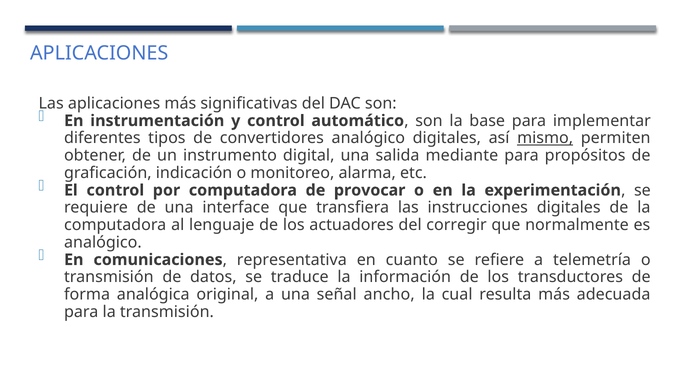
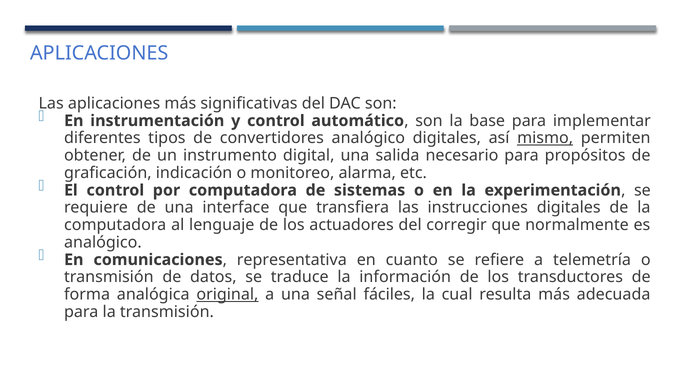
mediante: mediante -> necesario
provocar: provocar -> sistemas
original underline: none -> present
ancho: ancho -> fáciles
